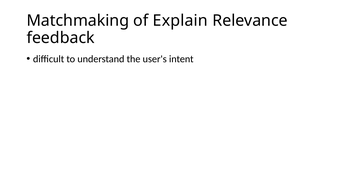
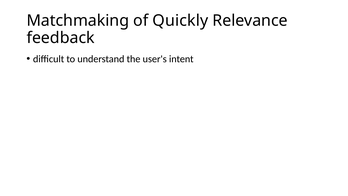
Explain: Explain -> Quickly
